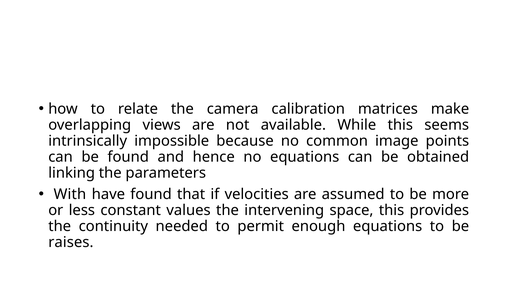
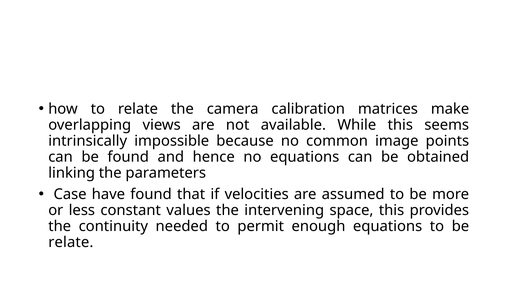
With: With -> Case
raises at (71, 242): raises -> relate
